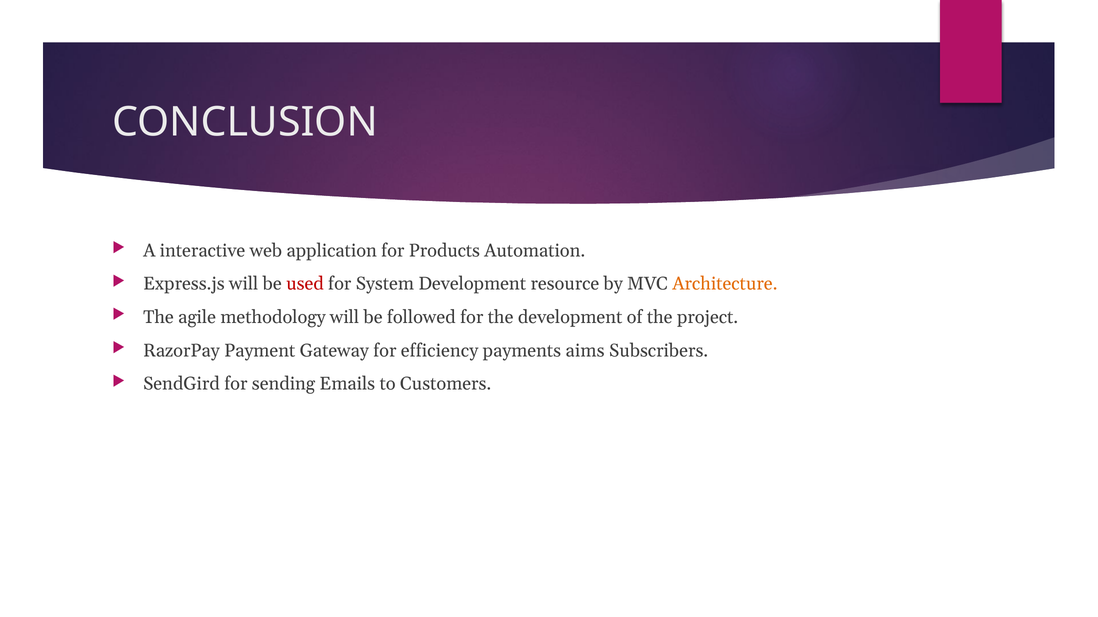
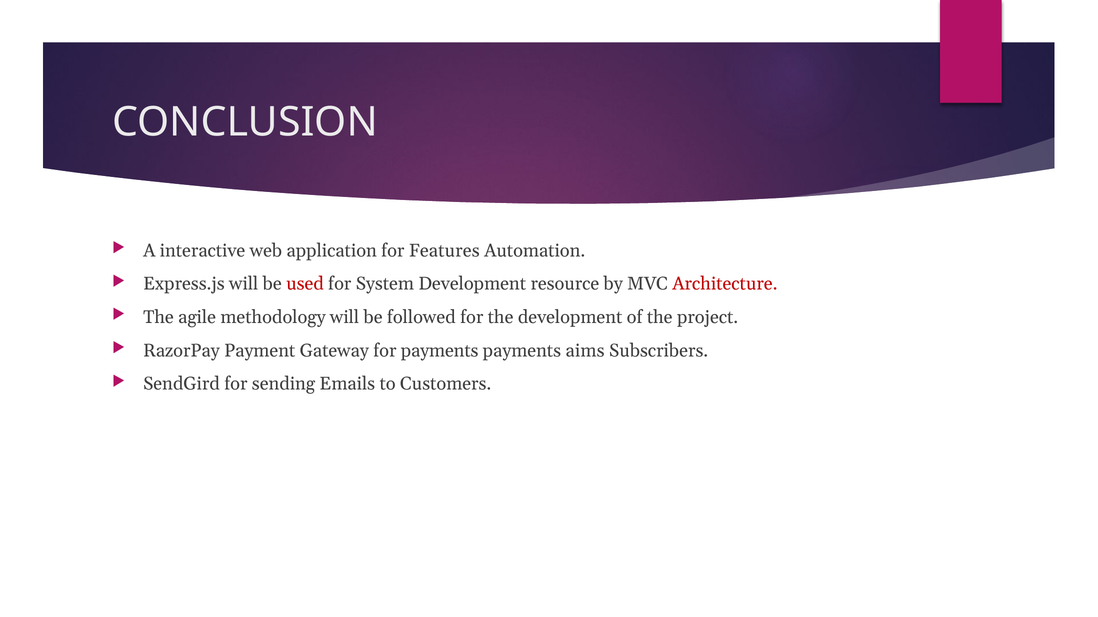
Products: Products -> Features
Architecture colour: orange -> red
for efficiency: efficiency -> payments
